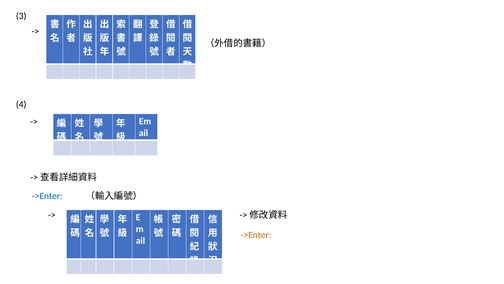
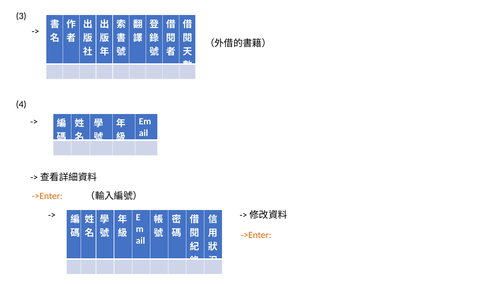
->Enter at (47, 196) colour: blue -> orange
